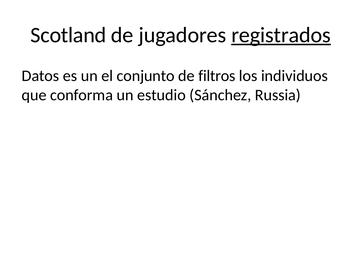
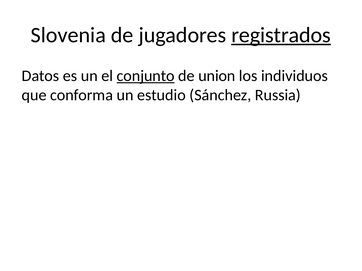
Scotland: Scotland -> Slovenia
conjunto underline: none -> present
filtros: filtros -> union
